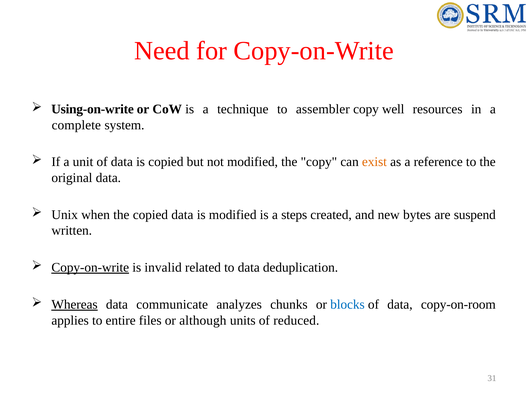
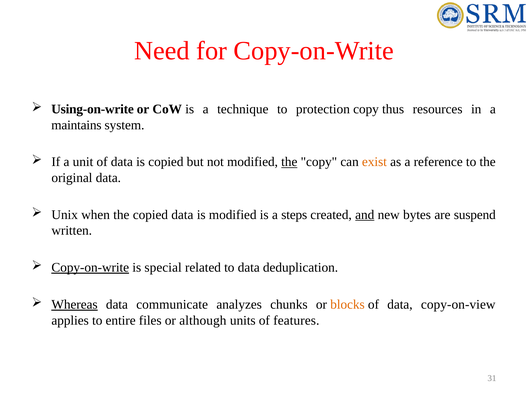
assembler: assembler -> protection
well: well -> thus
complete: complete -> maintains
the at (289, 162) underline: none -> present
and underline: none -> present
invalid: invalid -> special
blocks colour: blue -> orange
copy-on-room: copy-on-room -> copy-on-view
reduced: reduced -> features
